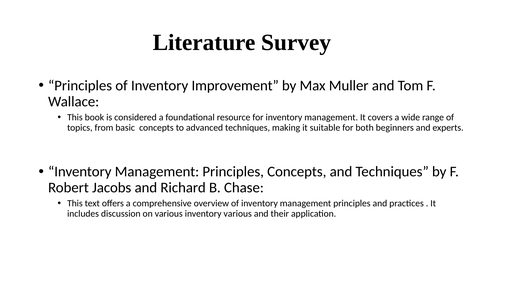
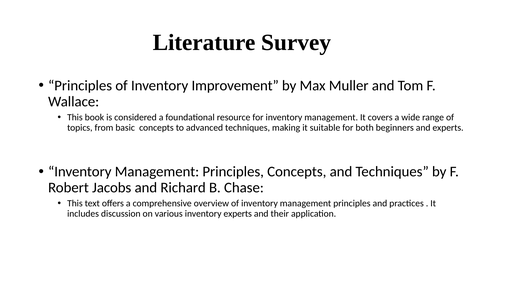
inventory various: various -> experts
